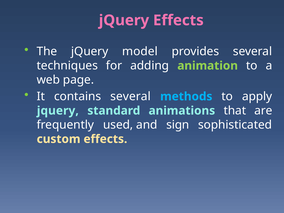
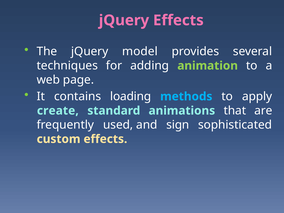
contains several: several -> loading
jquery at (58, 111): jquery -> create
